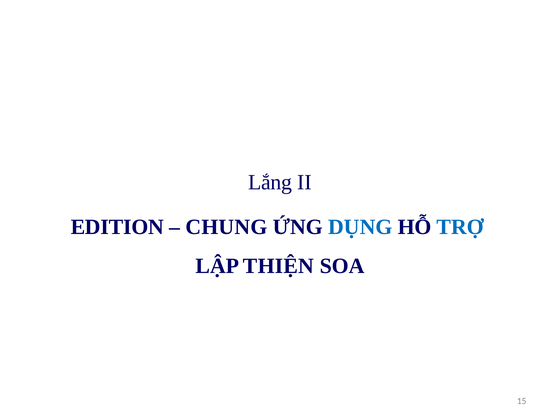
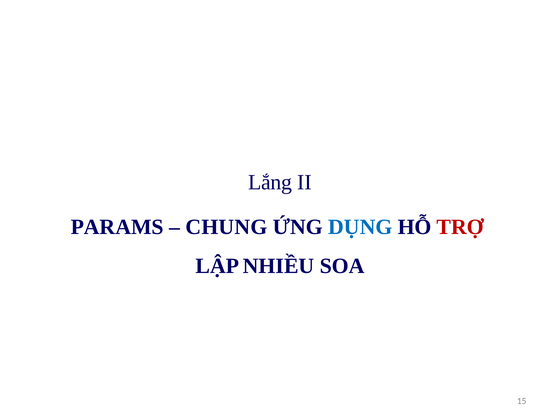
EDITION: EDITION -> PARAMS
TRỢ colour: blue -> red
THIỆN: THIỆN -> NHIỀU
